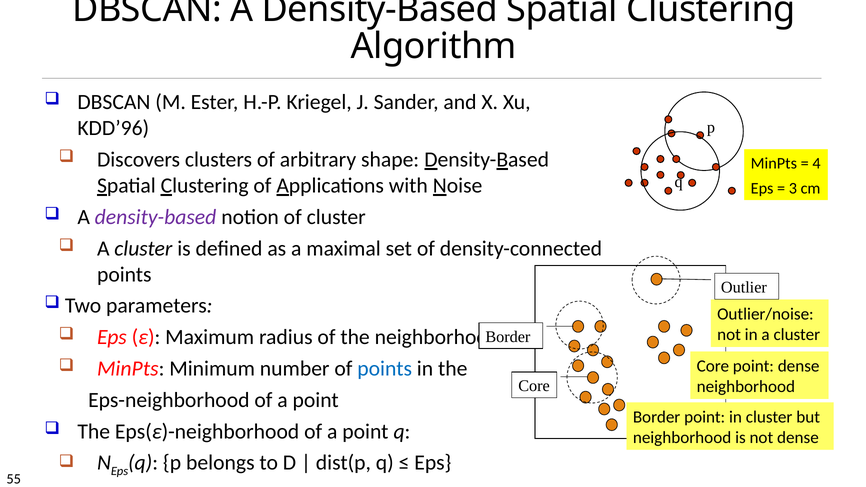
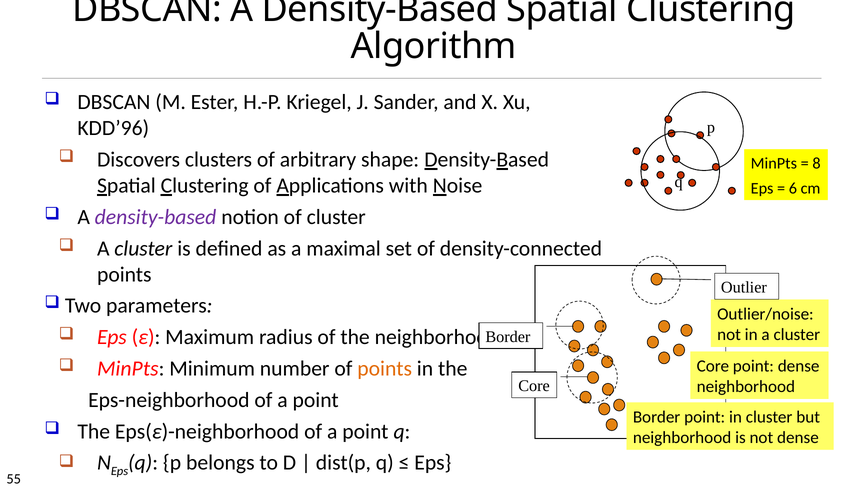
4: 4 -> 8
3: 3 -> 6
points at (385, 369) colour: blue -> orange
